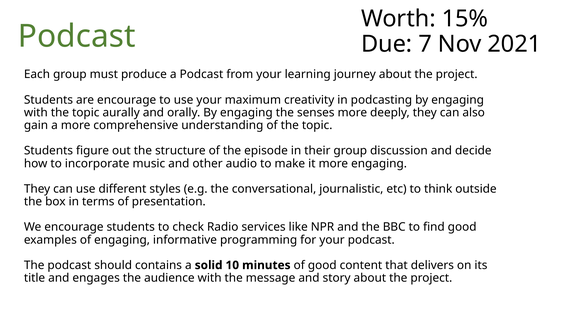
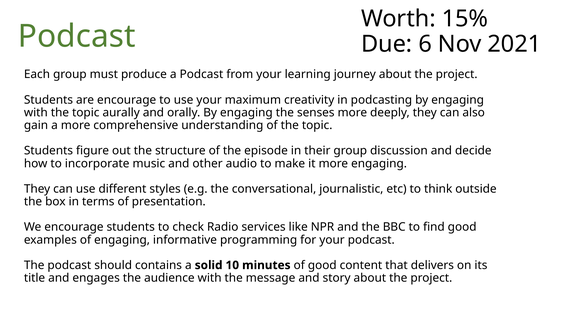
7: 7 -> 6
